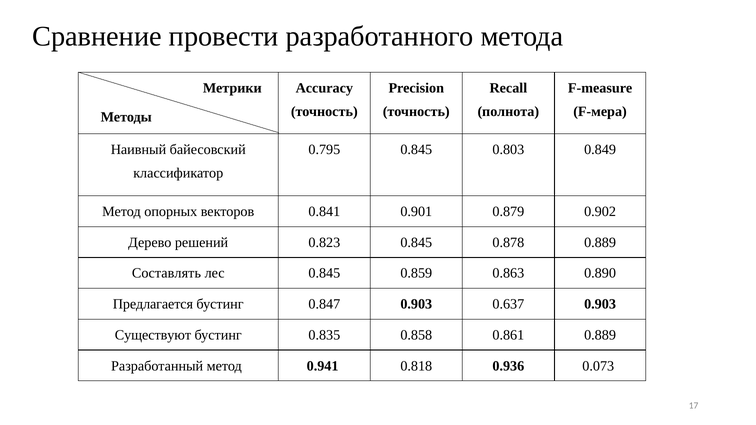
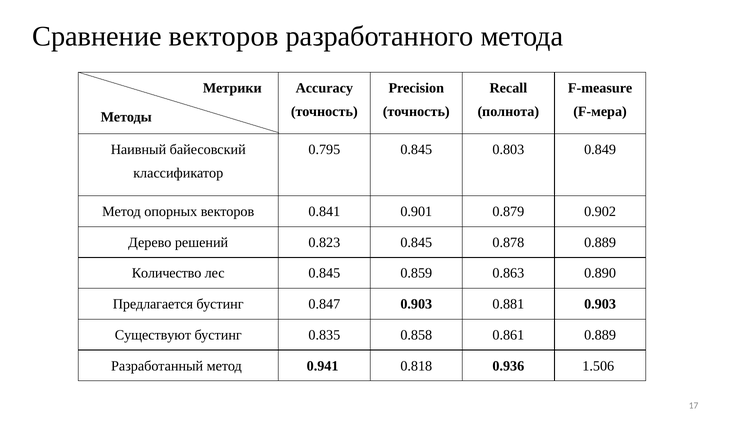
Сравнение провести: провести -> векторов
Составлять: Составлять -> Количество
0.637: 0.637 -> 0.881
0.073: 0.073 -> 1.506
